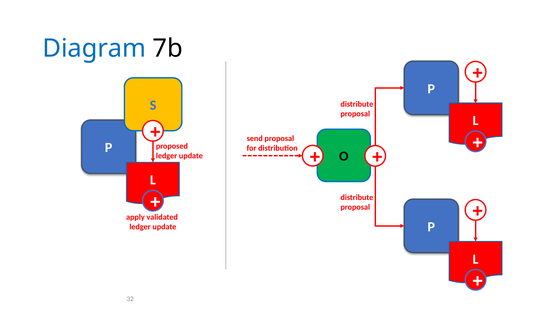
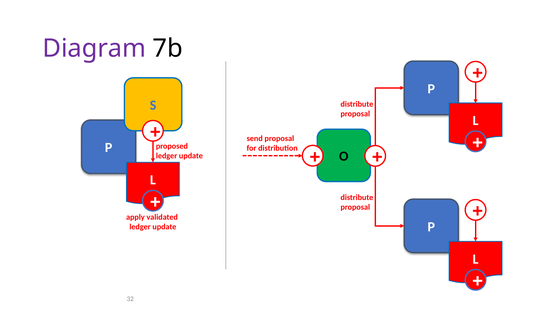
Diagram colour: blue -> purple
